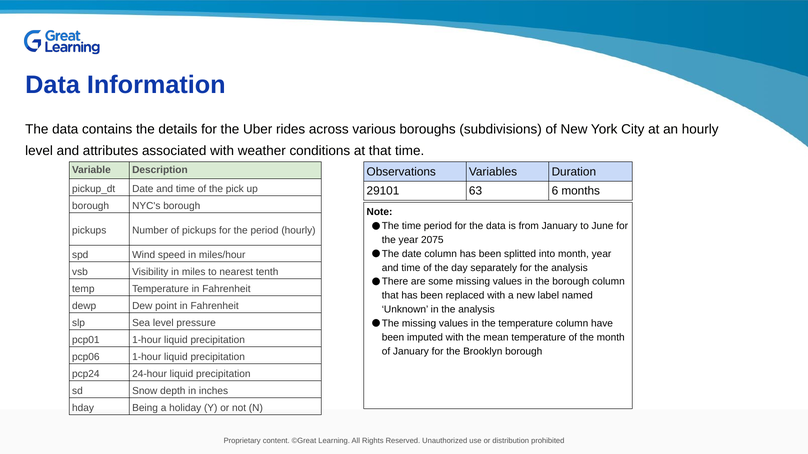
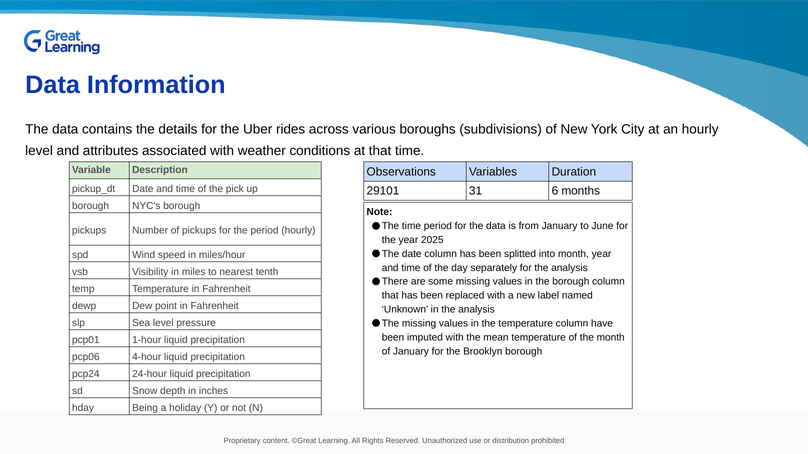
63: 63 -> 31
2075: 2075 -> 2025
pcp06 1-hour: 1-hour -> 4-hour
